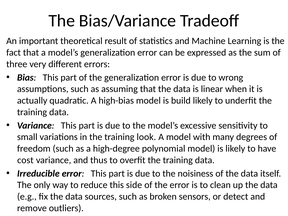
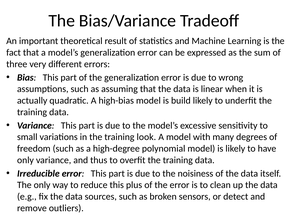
cost at (25, 160): cost -> only
side: side -> plus
